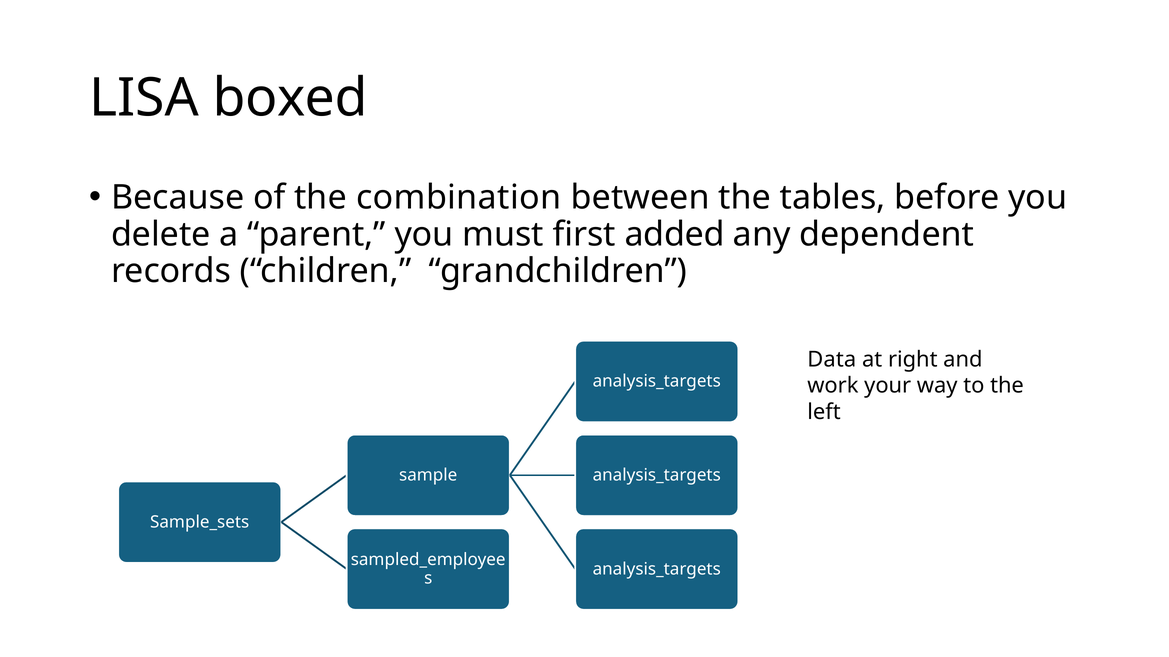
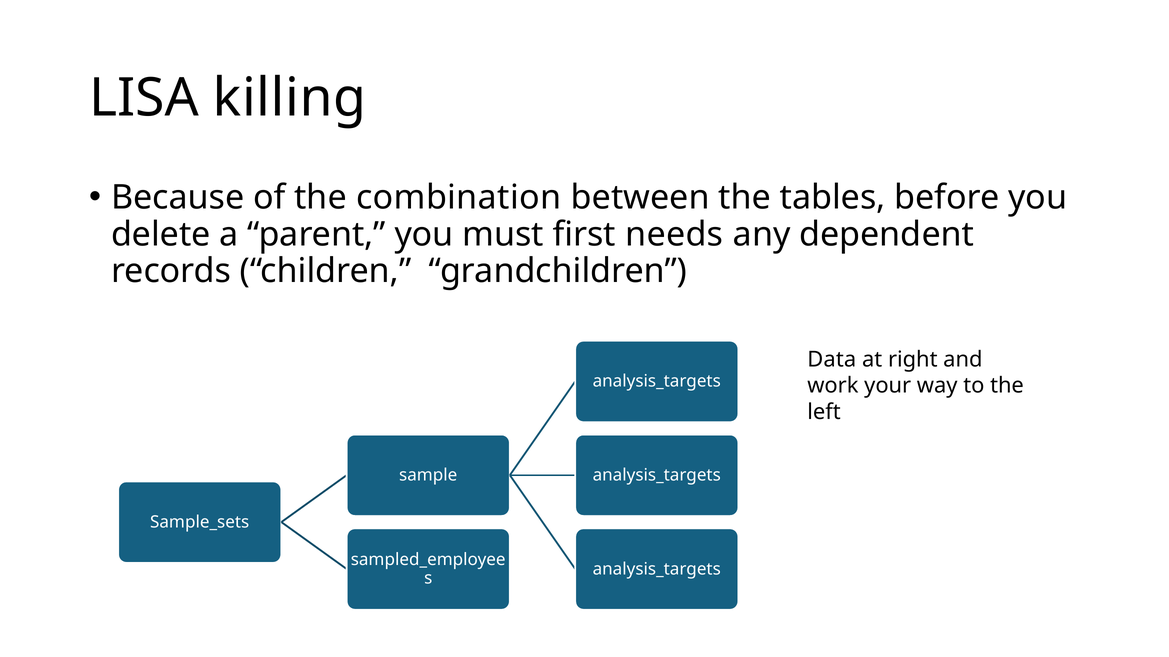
boxed: boxed -> killing
added: added -> needs
